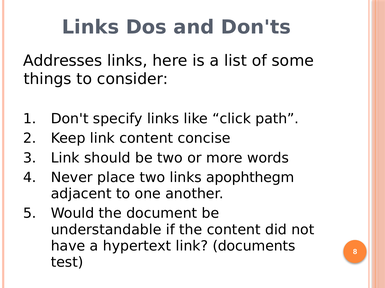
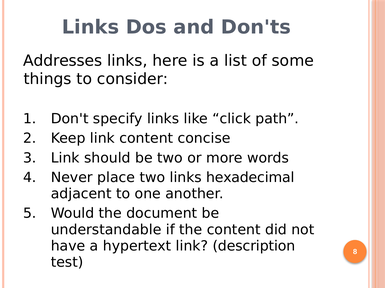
apophthegm: apophthegm -> hexadecimal
documents: documents -> description
